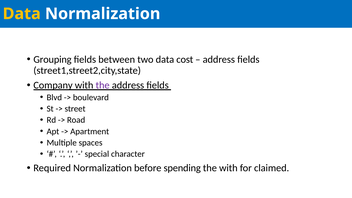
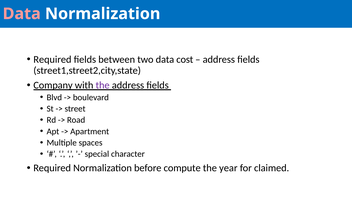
Data at (22, 14) colour: yellow -> pink
Grouping at (53, 59): Grouping -> Required
spending: spending -> compute
the with: with -> year
